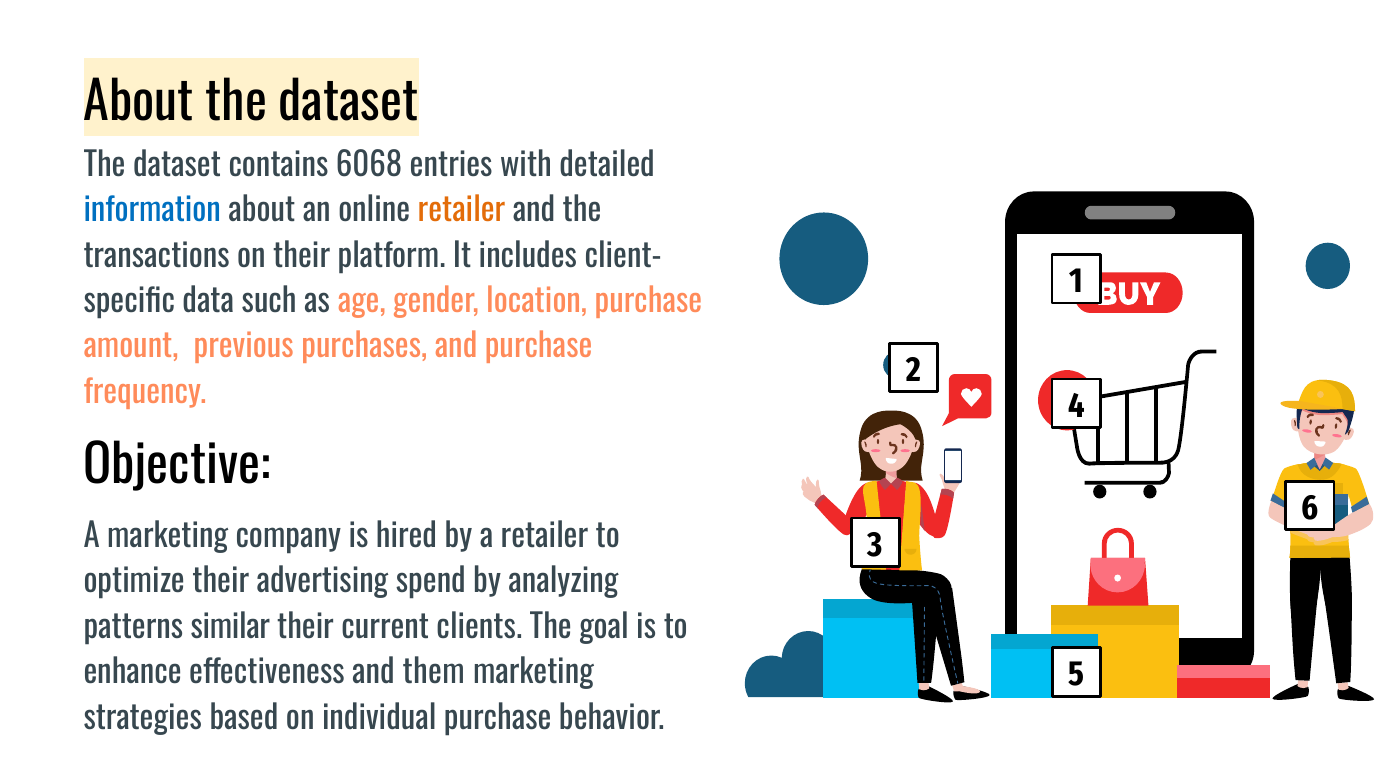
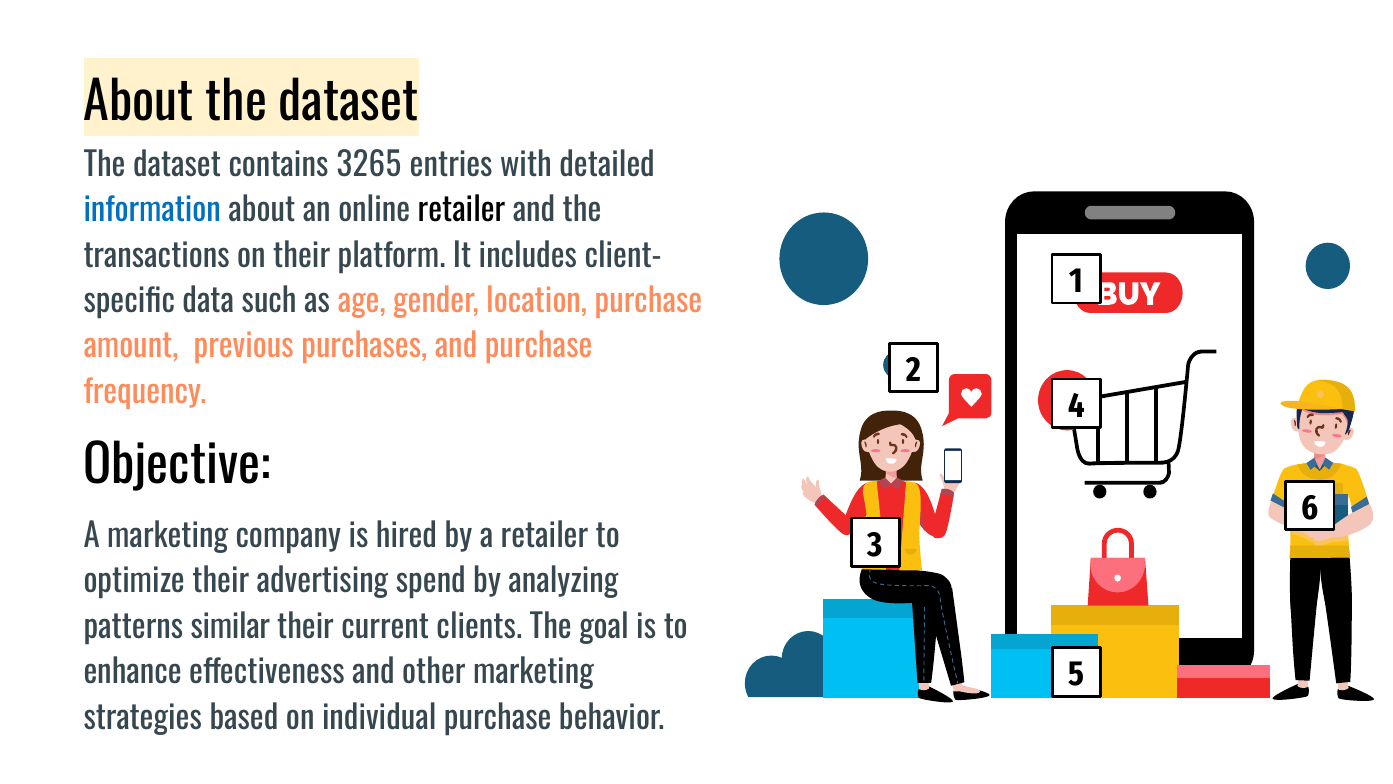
6068: 6068 -> 3265
retailer at (461, 211) colour: orange -> black
them: them -> other
